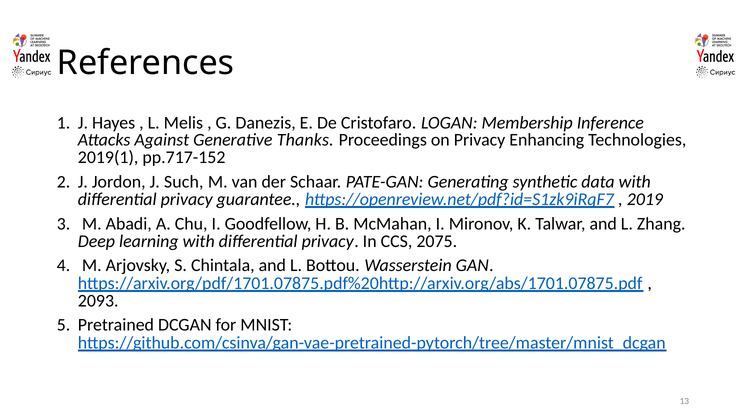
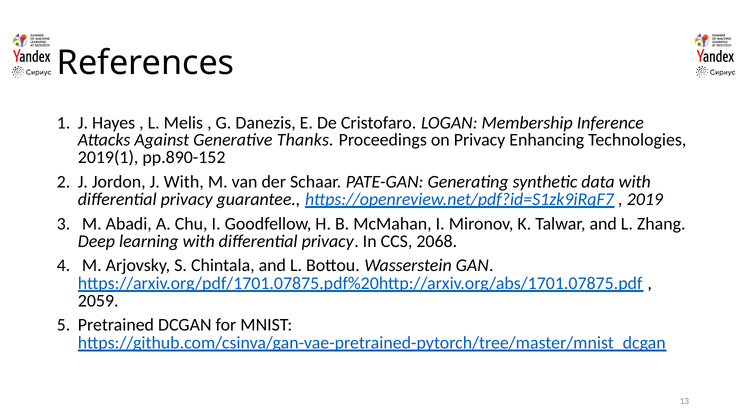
pp.717-152: pp.717-152 -> pp.890-152
J Such: Such -> With
2075: 2075 -> 2068
2093: 2093 -> 2059
